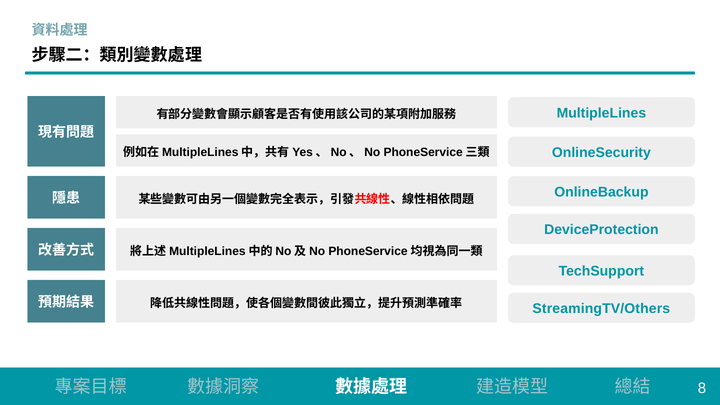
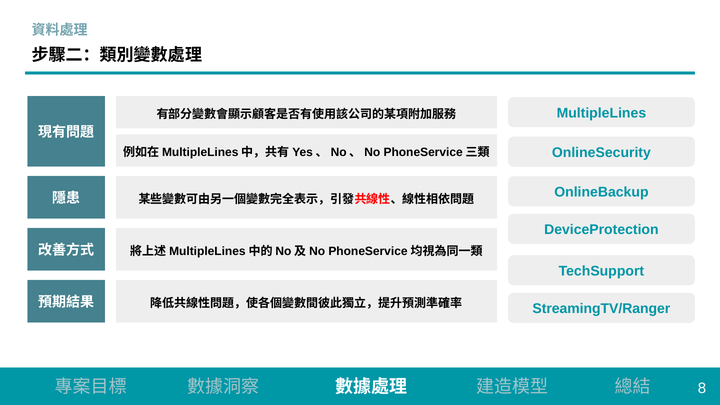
StreamingTV/Others: StreamingTV/Others -> StreamingTV/Ranger
